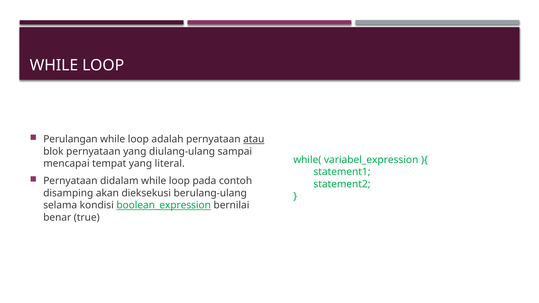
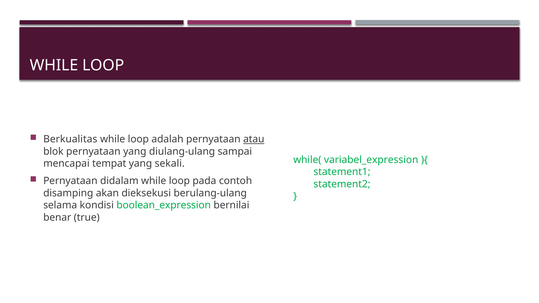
Perulangan: Perulangan -> Berkualitas
literal: literal -> sekali
boolean_expression underline: present -> none
